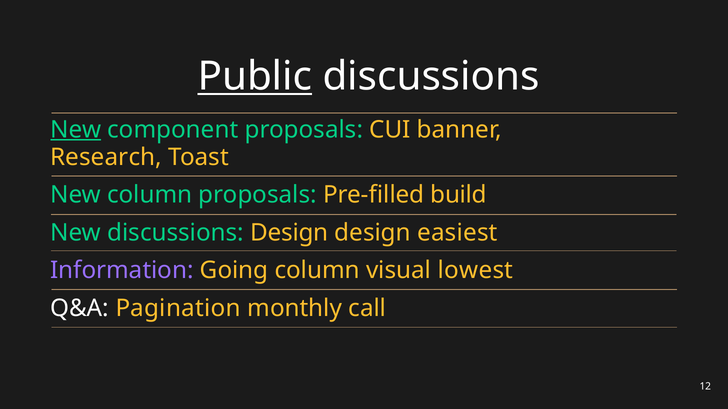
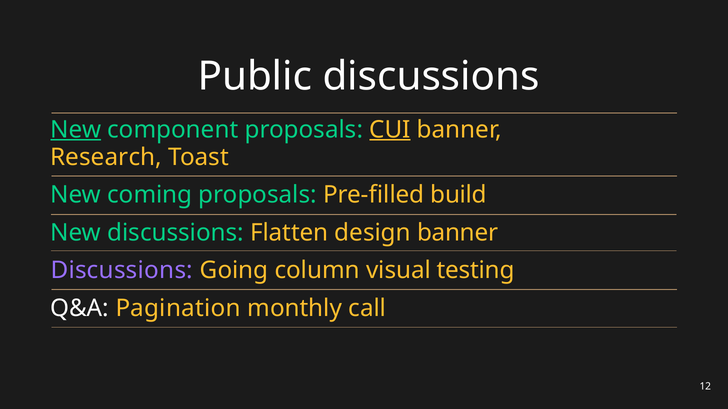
Public underline: present -> none
CUI underline: none -> present
New column: column -> coming
discussions Design: Design -> Flatten
design easiest: easiest -> banner
Information at (122, 271): Information -> Discussions
lowest: lowest -> testing
